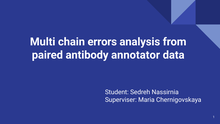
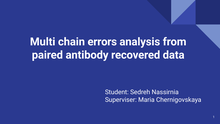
annotator: annotator -> recovered
